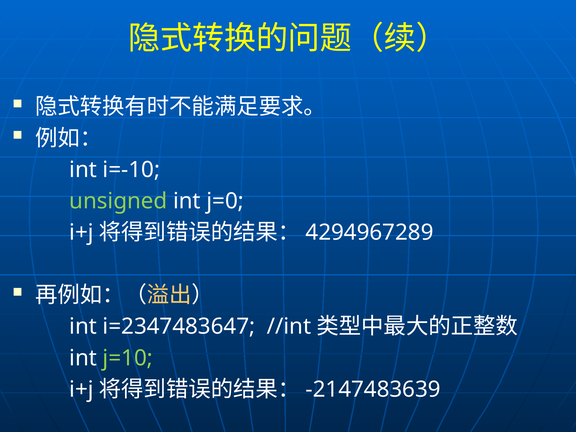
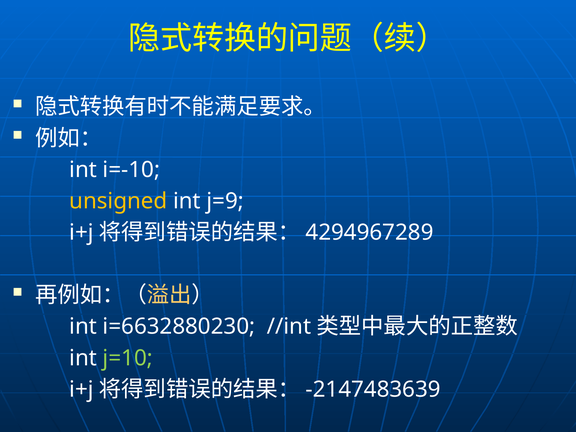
unsigned colour: light green -> yellow
j=0: j=0 -> j=9
i=2347483647: i=2347483647 -> i=6632880230
